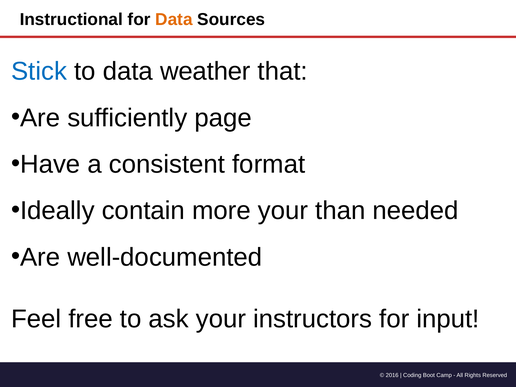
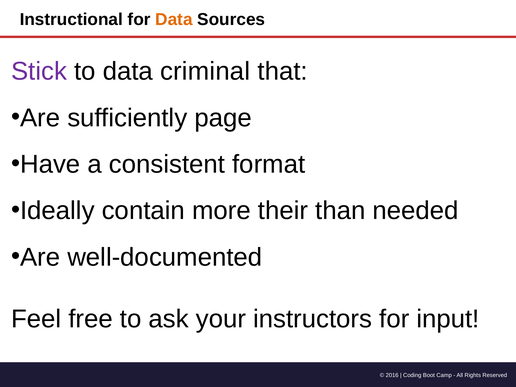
Stick colour: blue -> purple
weather: weather -> criminal
more your: your -> their
